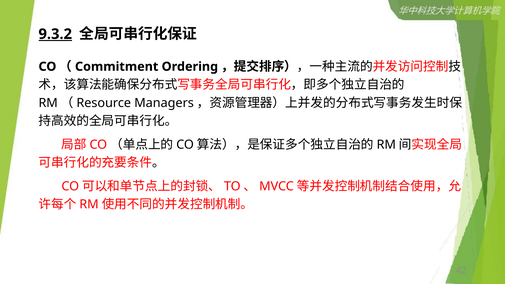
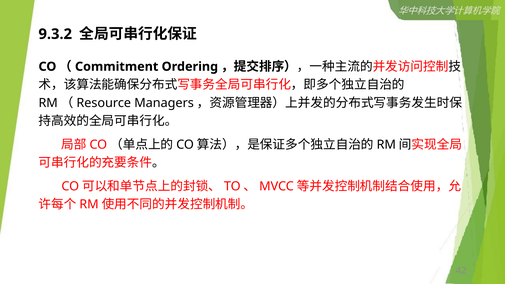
9.3.2 underline: present -> none
